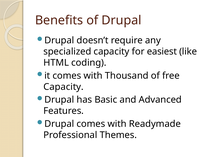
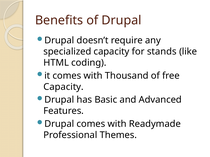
easiest: easiest -> stands
